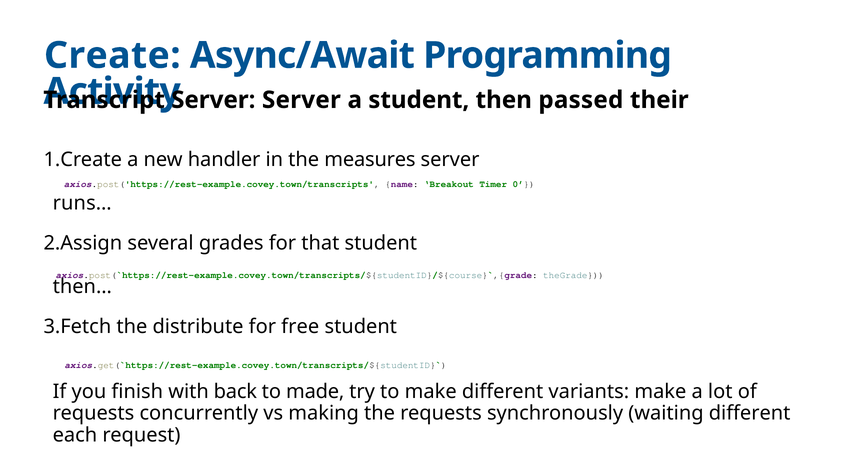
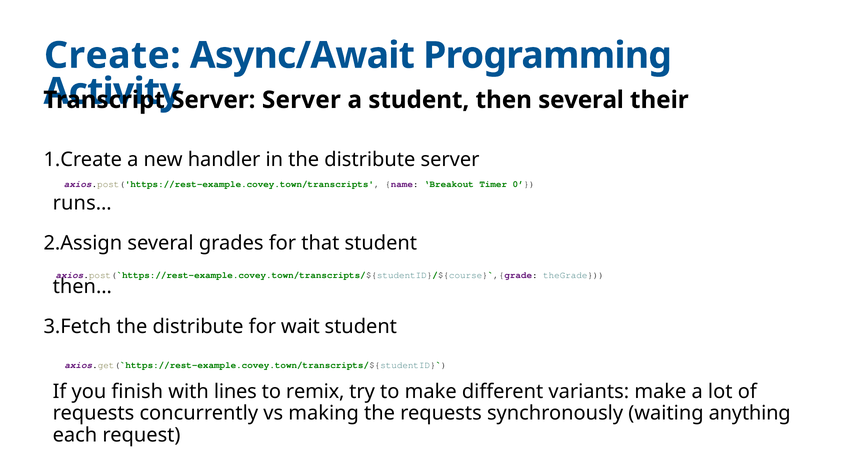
then passed: passed -> several
in the measures: measures -> distribute
free: free -> wait
back: back -> lines
made: made -> remix
waiting different: different -> anything
